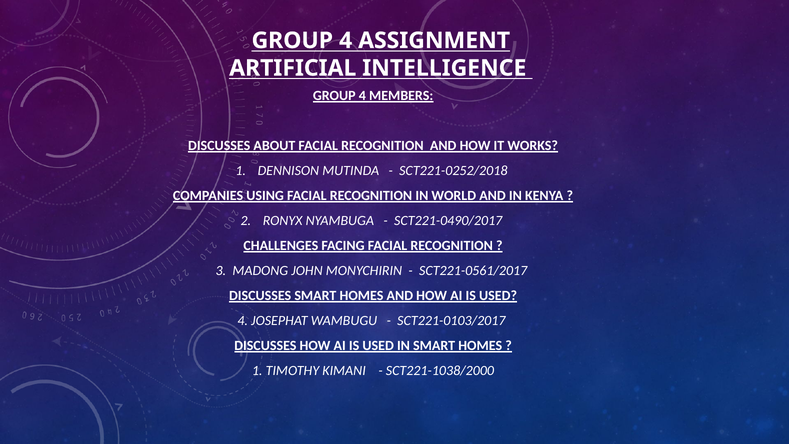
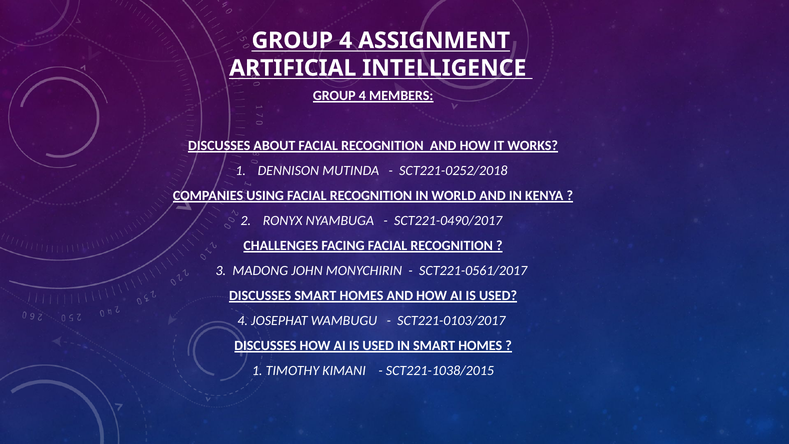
SCT221-1038/2000: SCT221-1038/2000 -> SCT221-1038/2015
